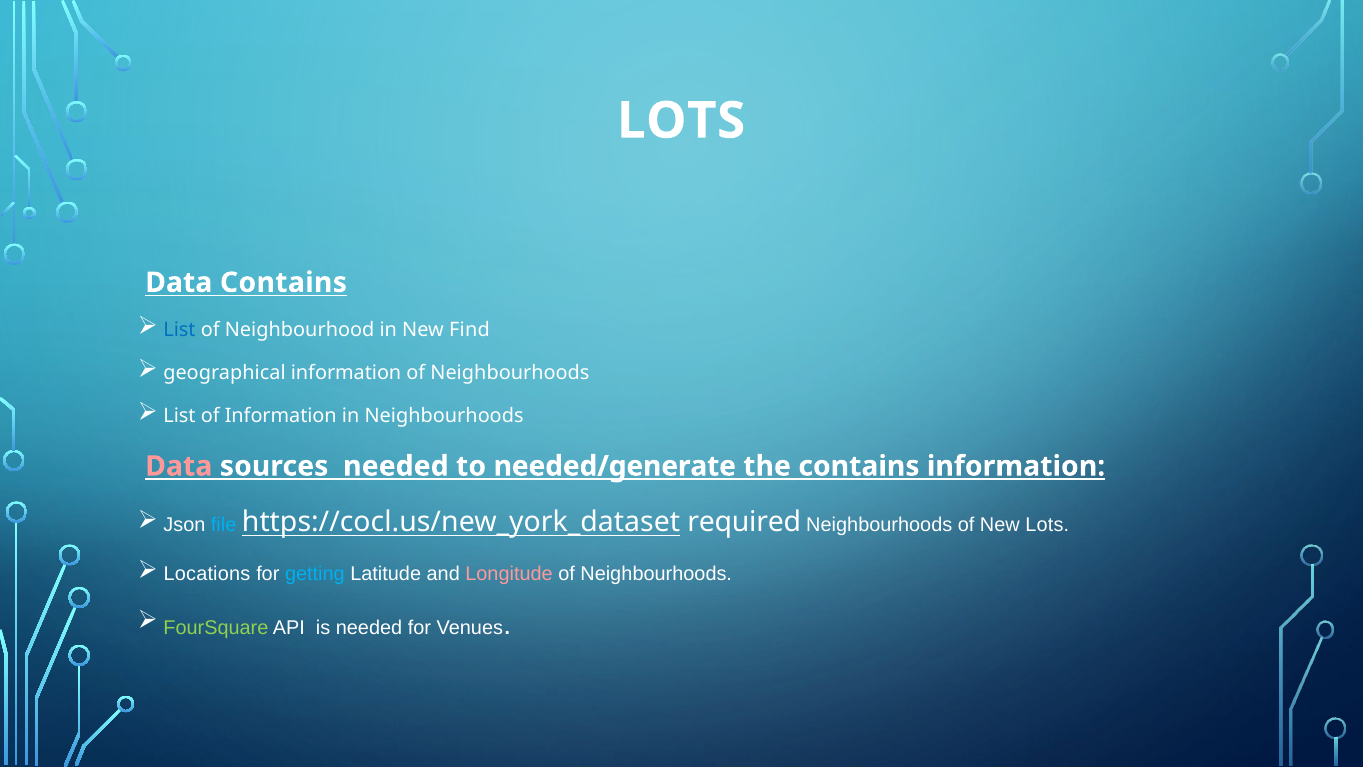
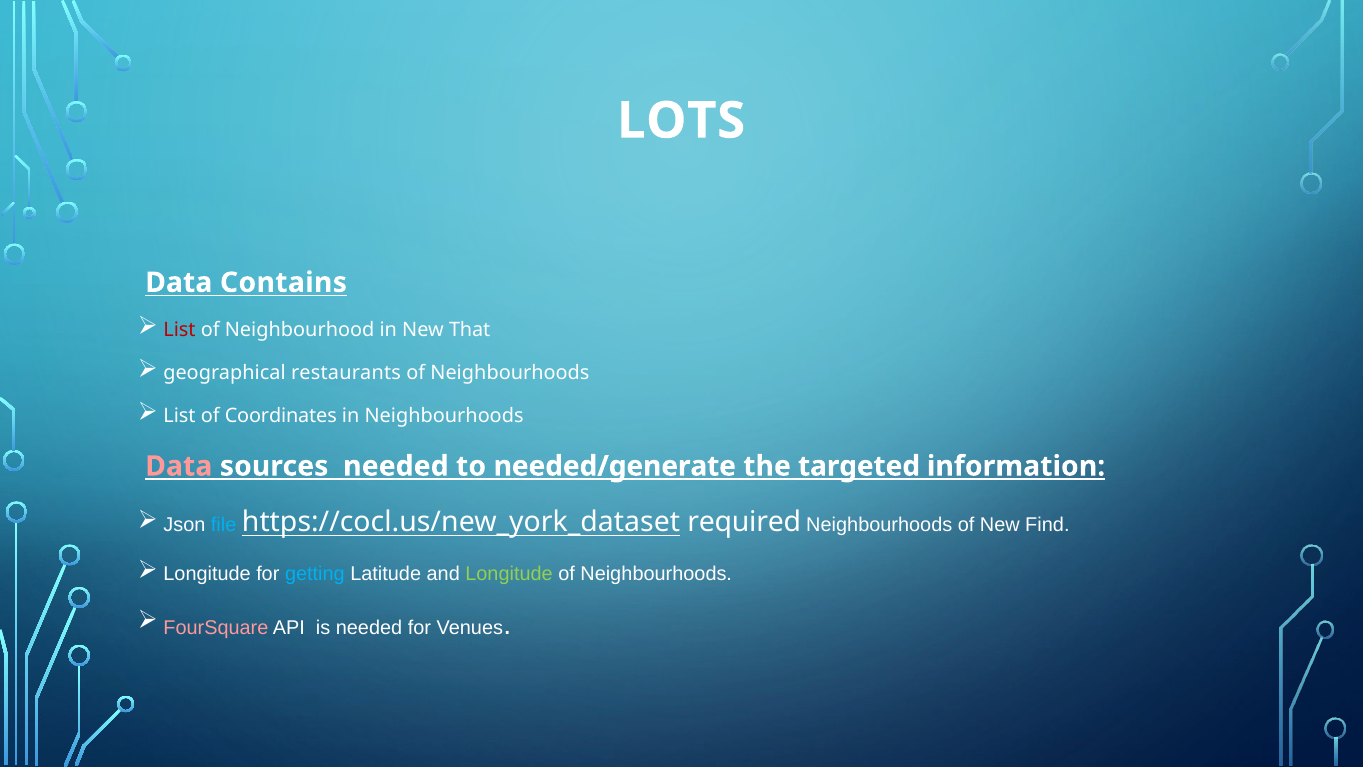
List at (179, 330) colour: blue -> red
Find: Find -> That
geographical information: information -> restaurants
of Information: Information -> Coordinates
the contains: contains -> targeted
New Lots: Lots -> Find
Locations at (207, 574): Locations -> Longitude
Longitude at (509, 574) colour: pink -> light green
FourSquare colour: light green -> pink
